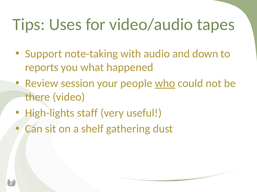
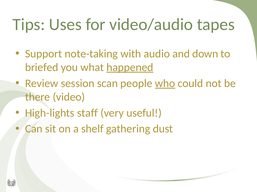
reports: reports -> briefed
happened underline: none -> present
your: your -> scan
